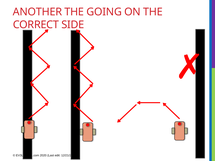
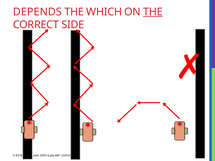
ANOTHER: ANOTHER -> DEPENDS
GOING: GOING -> WHICH
THE at (153, 12) underline: none -> present
